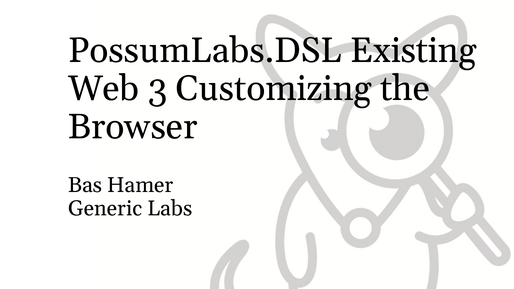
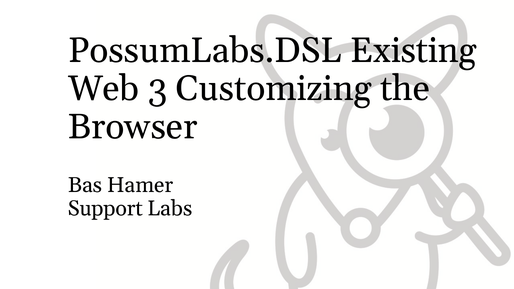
Generic: Generic -> Support
